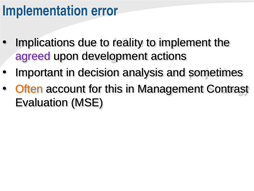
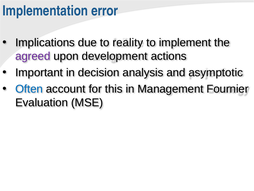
sometimes: sometimes -> asymptotic
Often colour: orange -> blue
Contrast: Contrast -> Fournier
